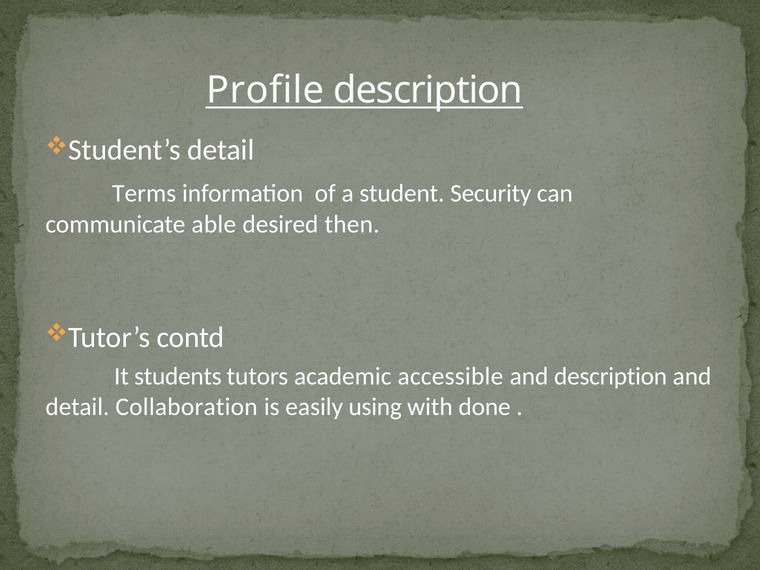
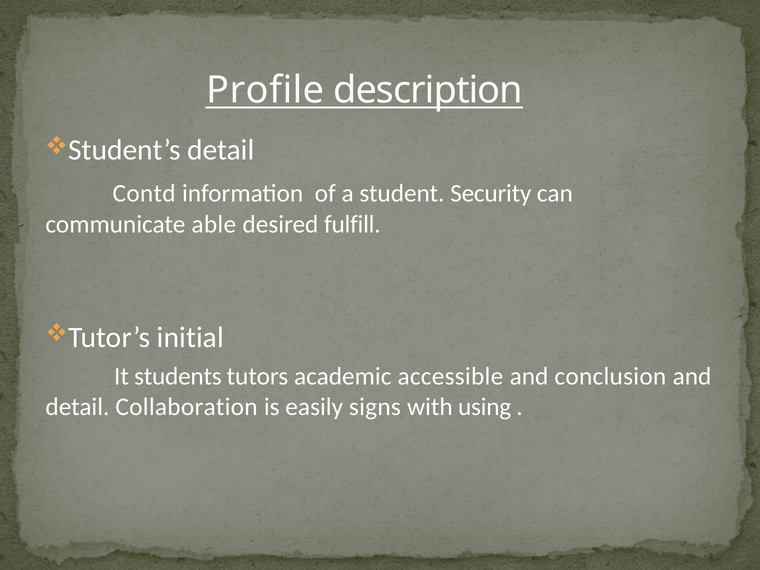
Terms: Terms -> Contd
then: then -> fulfill
contd: contd -> initial
and description: description -> conclusion
using: using -> signs
done: done -> using
